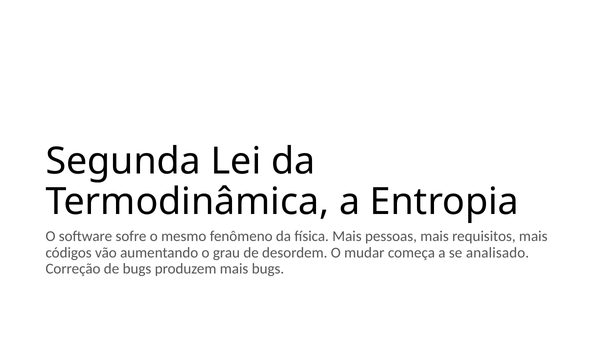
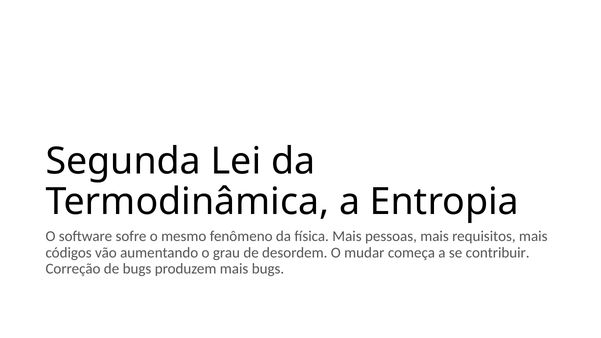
analisado: analisado -> contribuir
